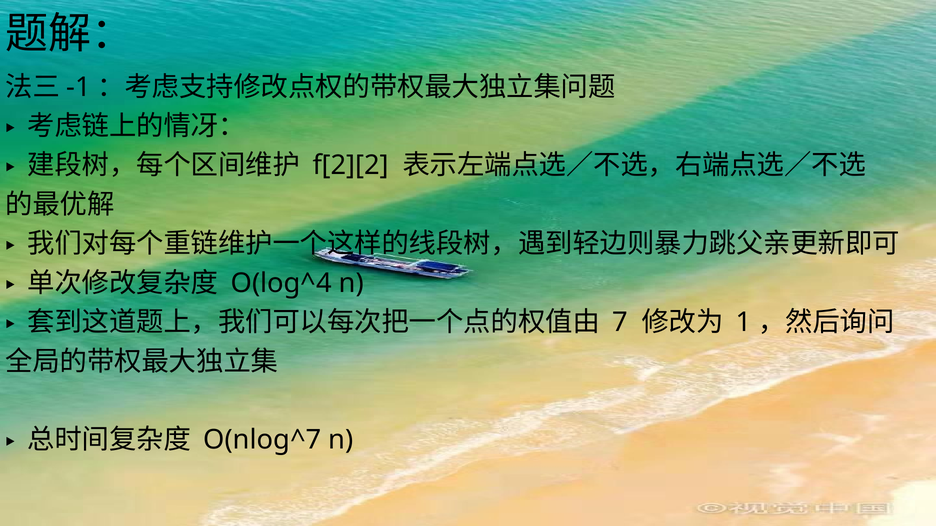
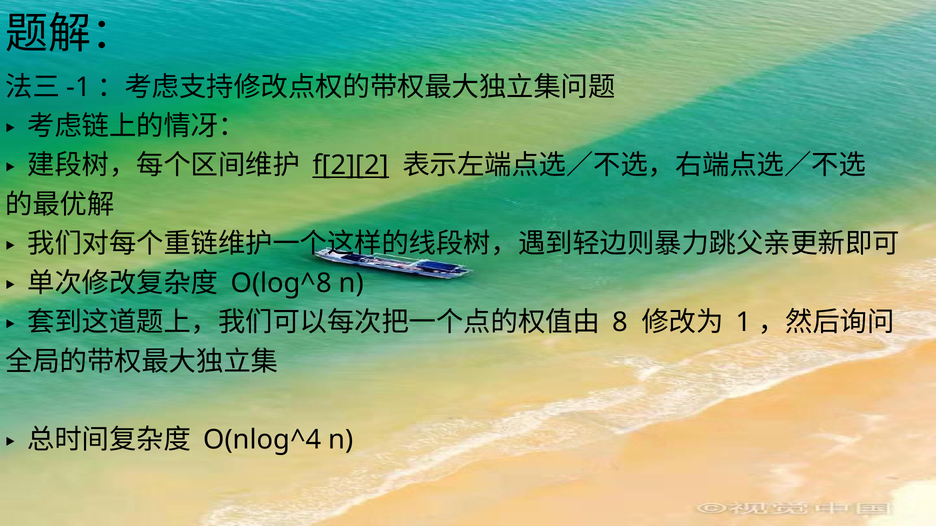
f[2][2 underline: none -> present
O(log^4: O(log^4 -> O(log^8
7: 7 -> 8
O(nlog^7: O(nlog^7 -> O(nlog^4
